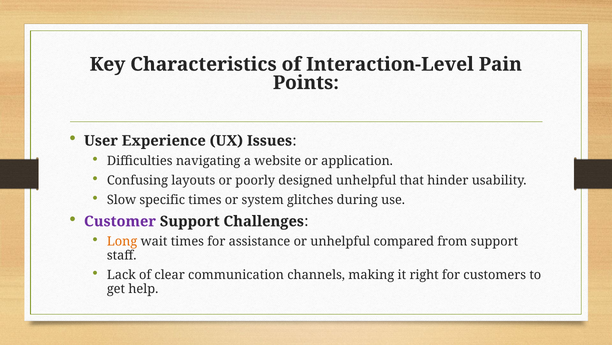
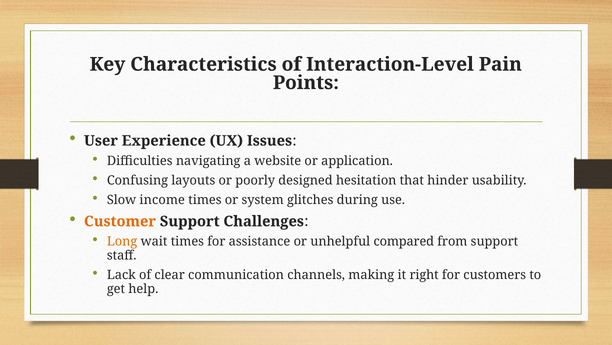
designed unhelpful: unhelpful -> hesitation
specific: specific -> income
Customer colour: purple -> orange
